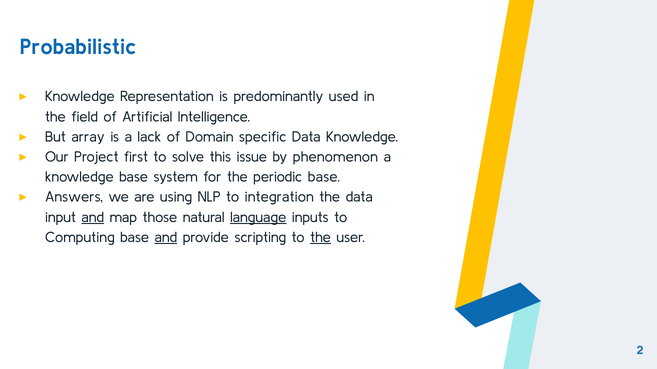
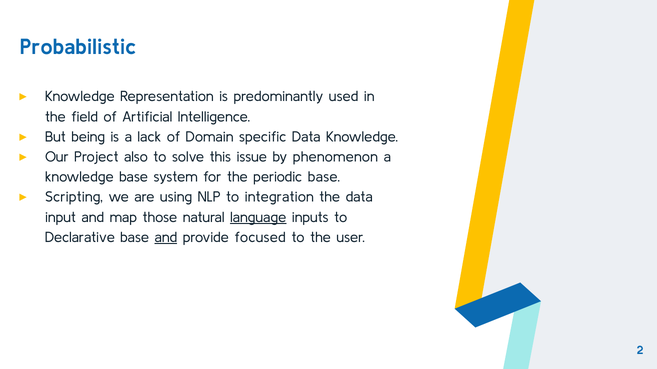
array: array -> being
first: first -> also
Answers: Answers -> Scripting
and at (93, 218) underline: present -> none
Computing: Computing -> Declarative
scripting: scripting -> focused
the at (321, 238) underline: present -> none
